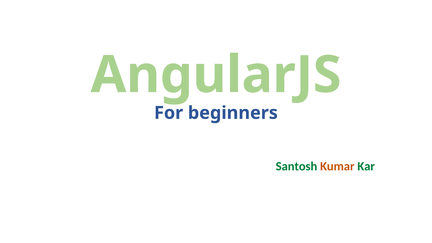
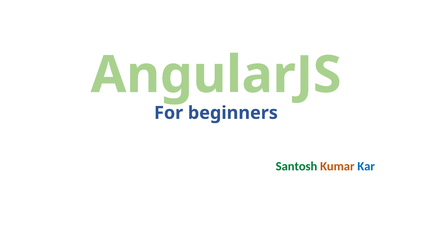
Kar colour: green -> blue
